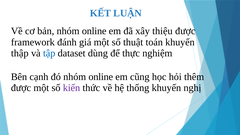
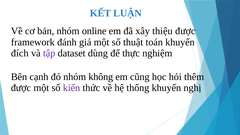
thập: thập -> đích
tập colour: blue -> purple
đó nhóm online: online -> không
